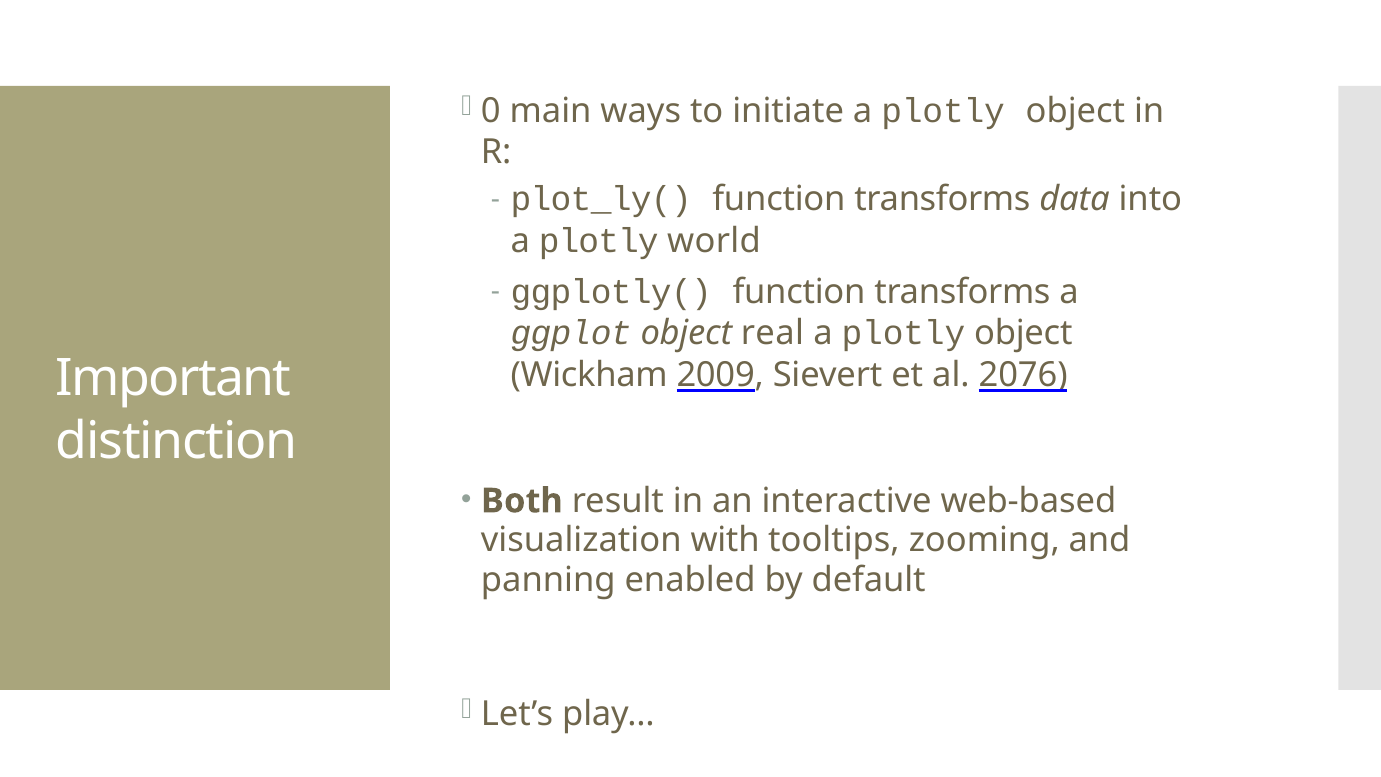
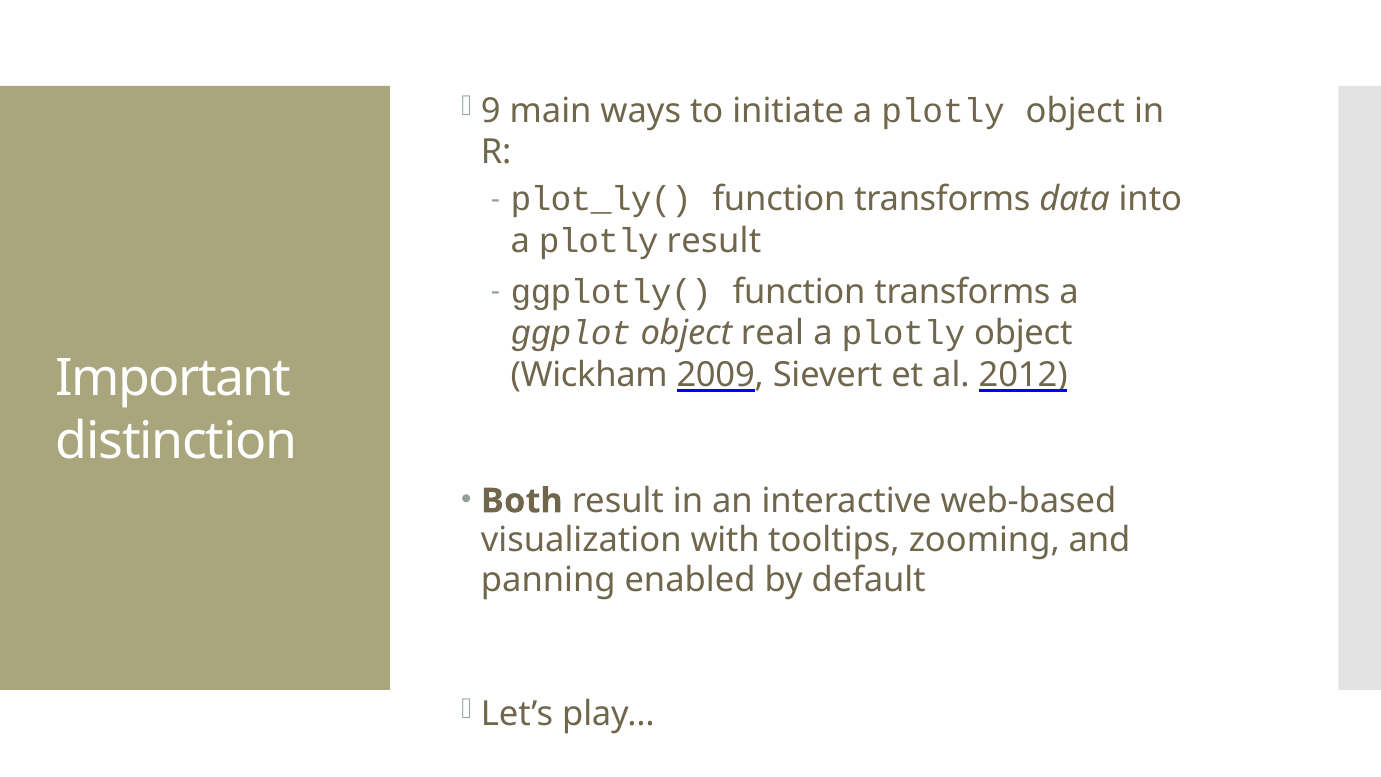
0: 0 -> 9
plotly world: world -> result
2076: 2076 -> 2012
